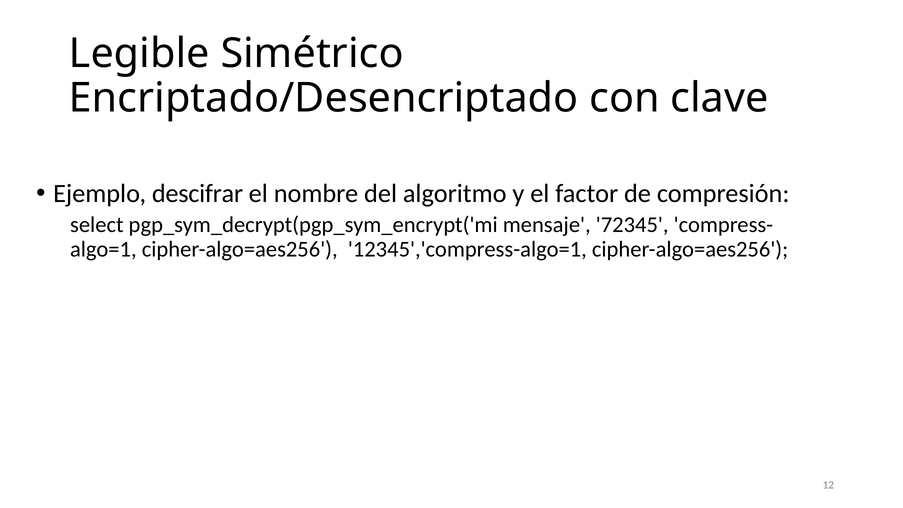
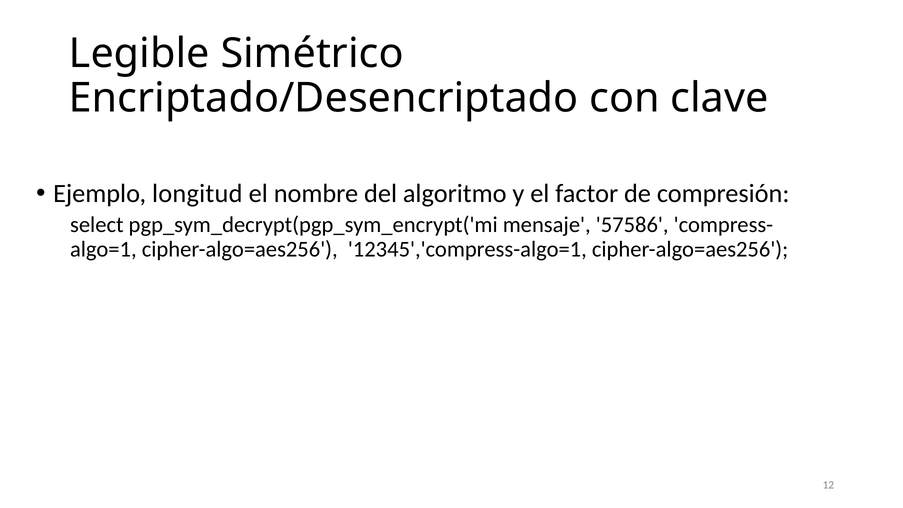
descifrar: descifrar -> longitud
72345: 72345 -> 57586
